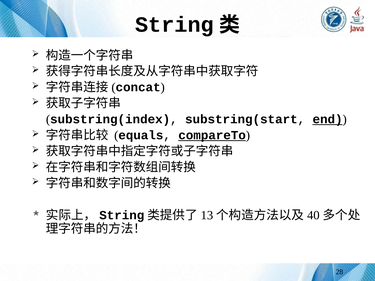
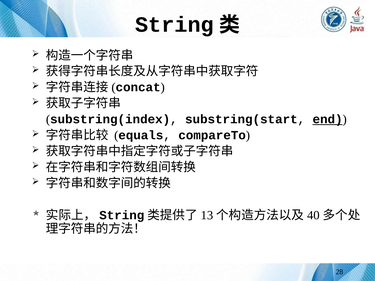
compareTo underline: present -> none
